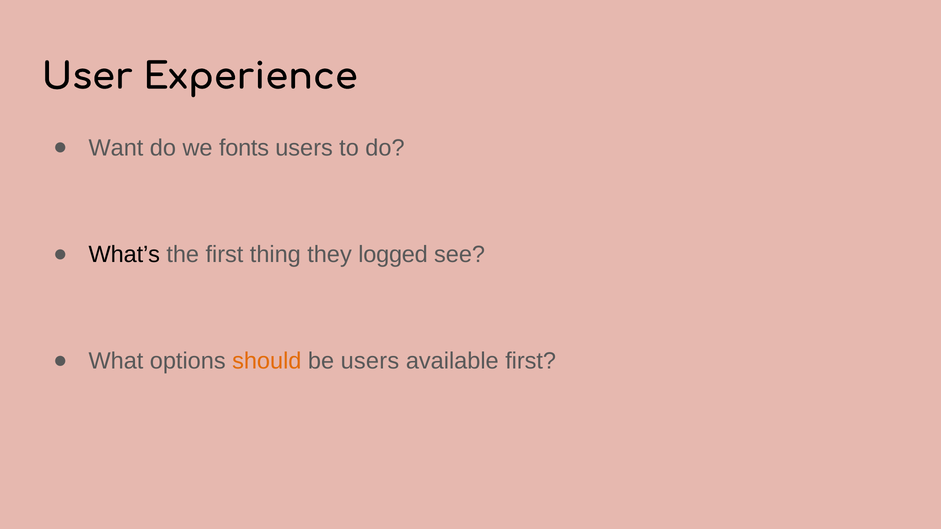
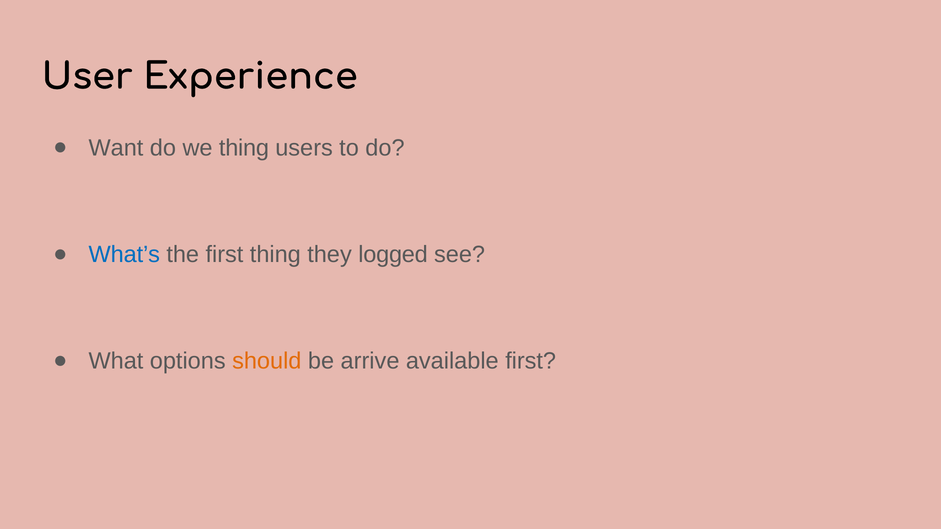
we fonts: fonts -> thing
What’s colour: black -> blue
be users: users -> arrive
